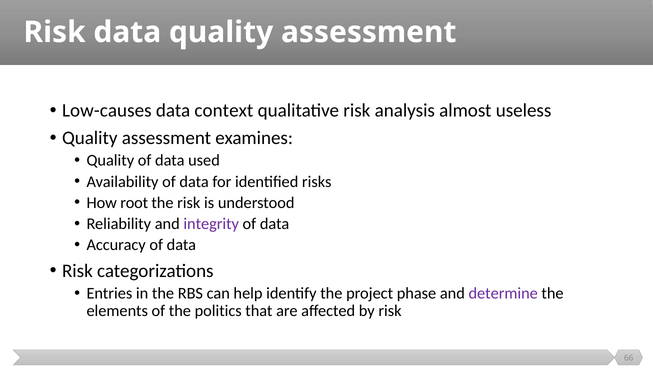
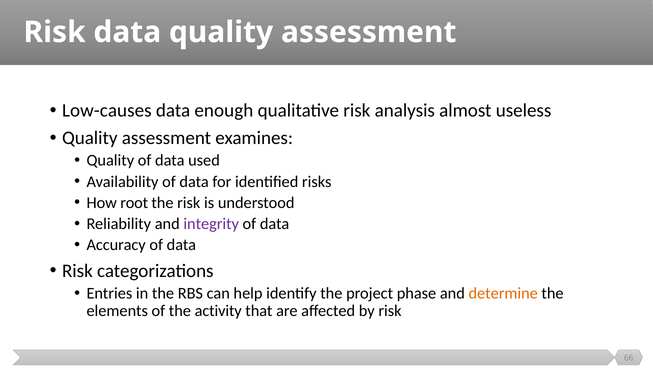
context: context -> enough
determine colour: purple -> orange
politics: politics -> activity
